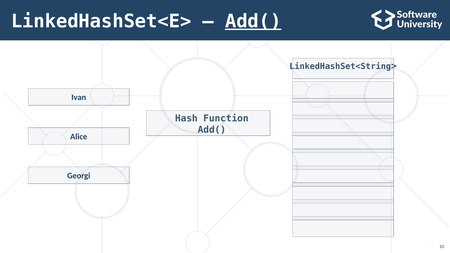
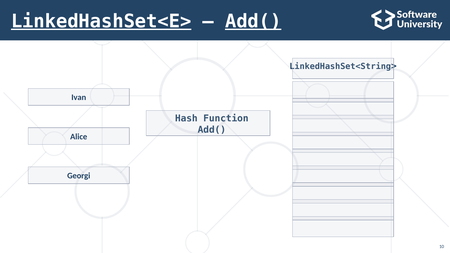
LinkedHashSet<E> underline: none -> present
